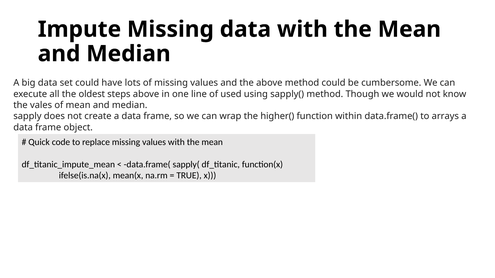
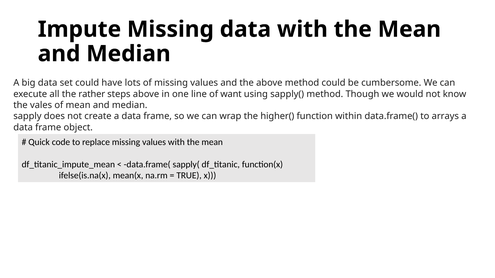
oldest: oldest -> rather
used: used -> want
